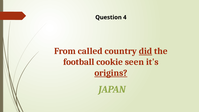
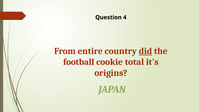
called: called -> entire
seen: seen -> total
origins underline: present -> none
